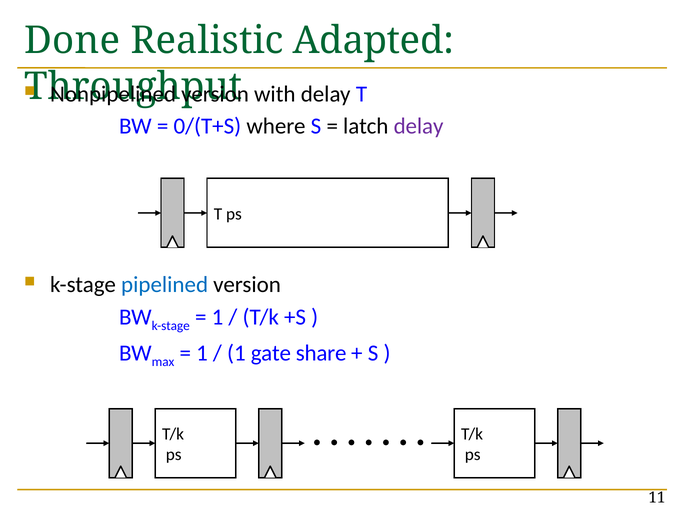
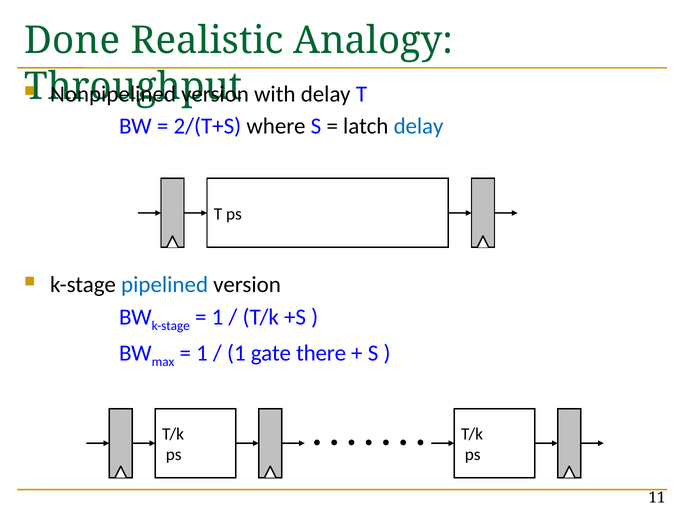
Adapted: Adapted -> Analogy
0/(T+S: 0/(T+S -> 2/(T+S
delay at (419, 126) colour: purple -> blue
share: share -> there
